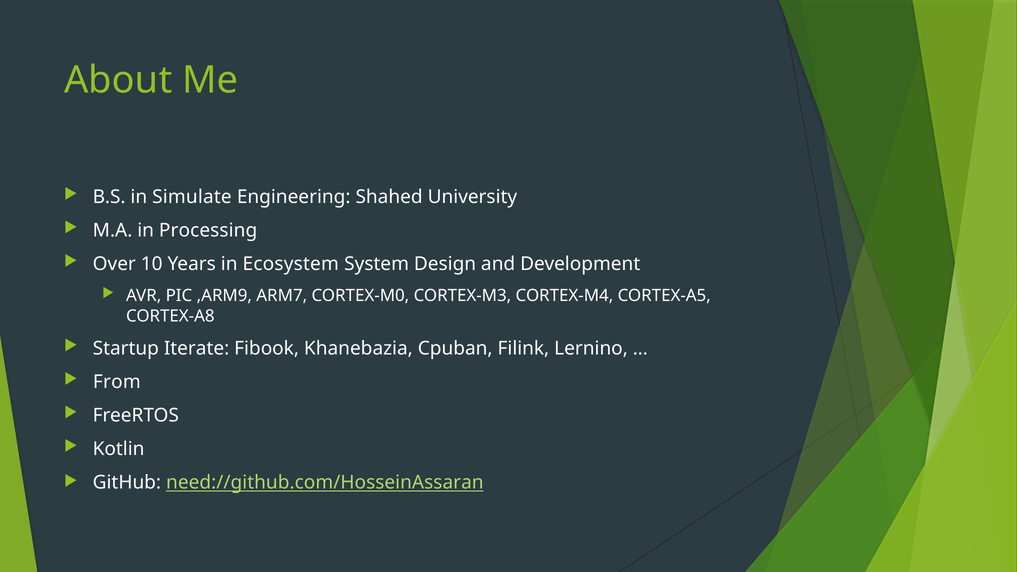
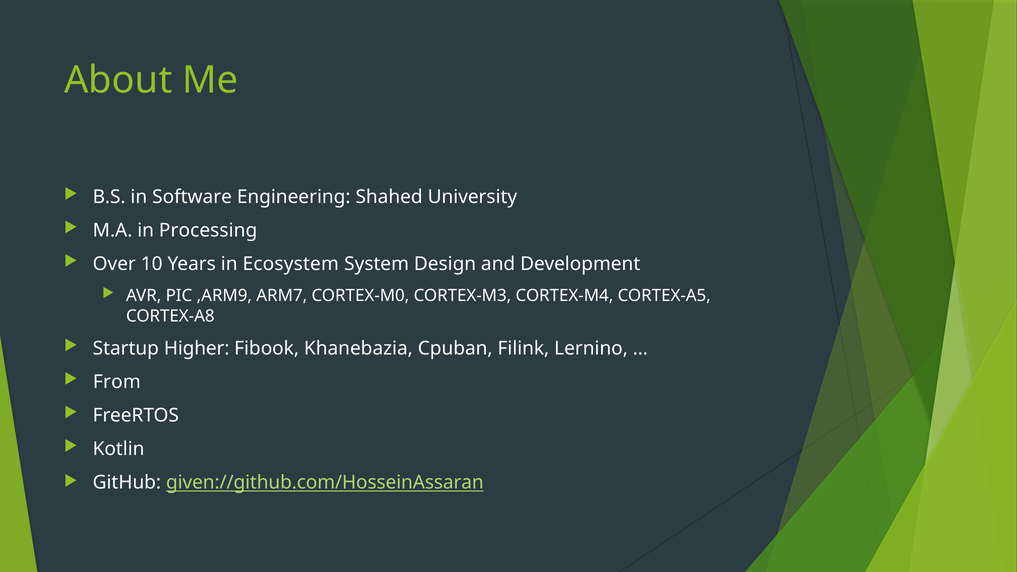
Simulate: Simulate -> Software
Iterate: Iterate -> Higher
need://github.com/HosseinAssaran: need://github.com/HosseinAssaran -> given://github.com/HosseinAssaran
